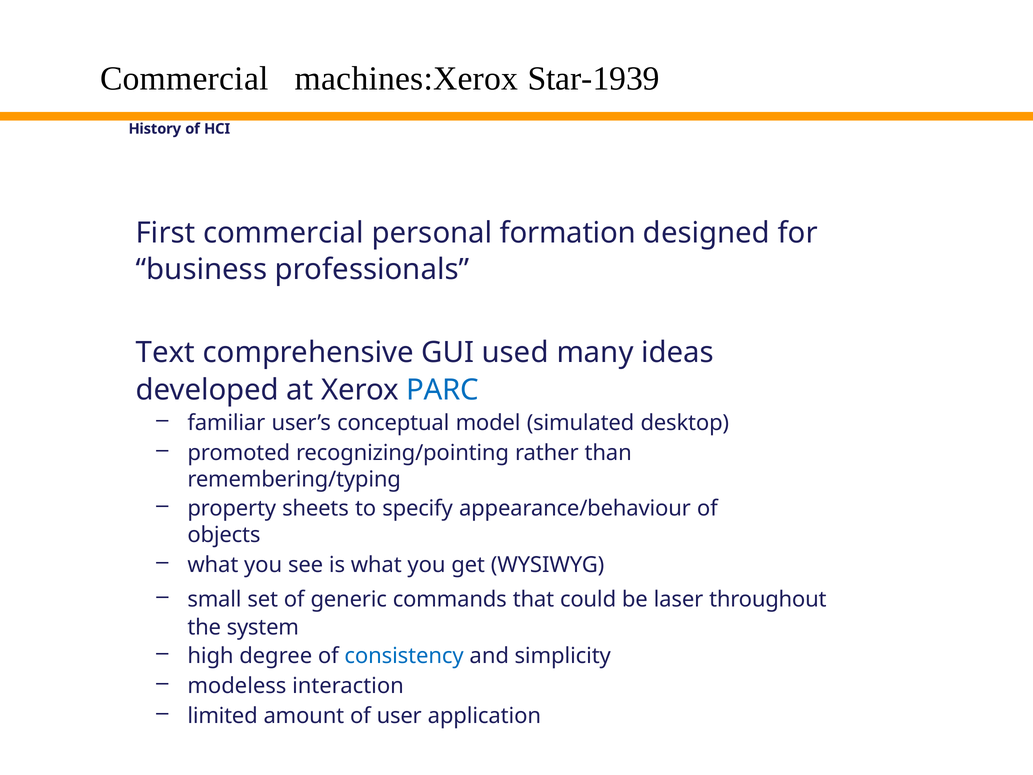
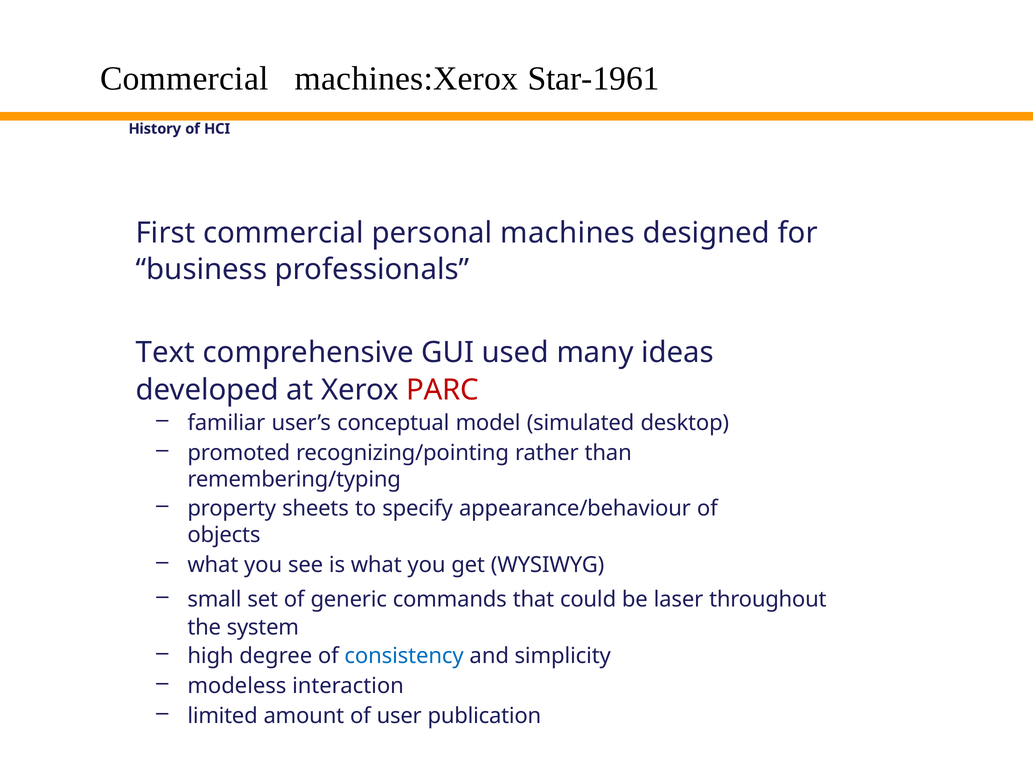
Star-1939: Star-1939 -> Star-1961
formation: formation -> machines
PARC colour: blue -> red
application: application -> publication
